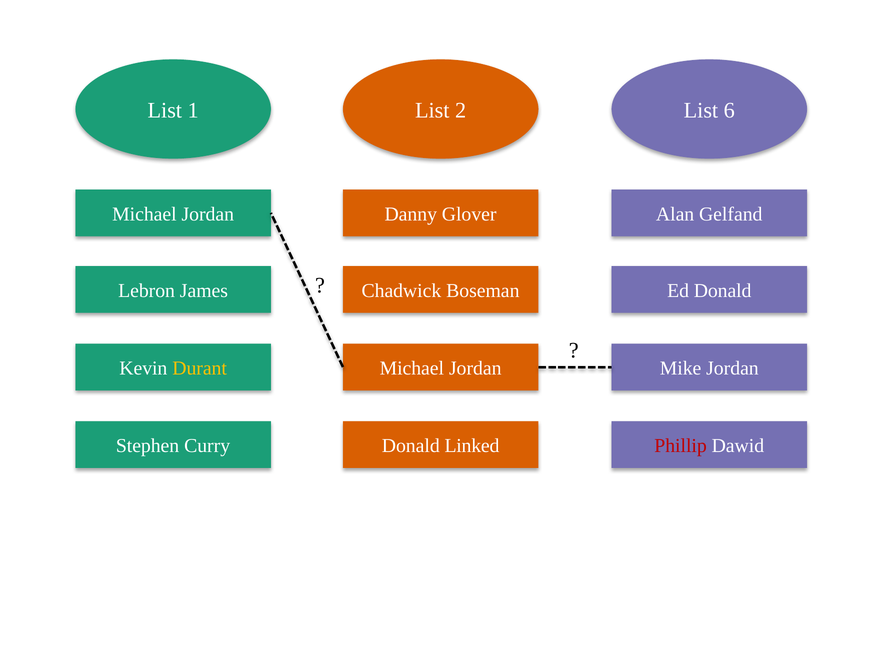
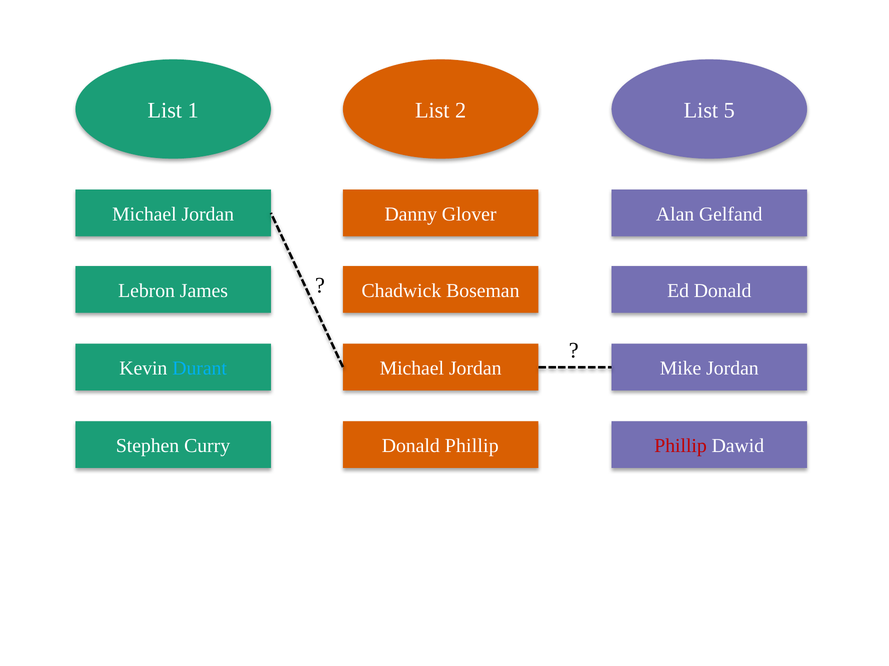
6: 6 -> 5
Durant colour: yellow -> light blue
Donald Linked: Linked -> Phillip
